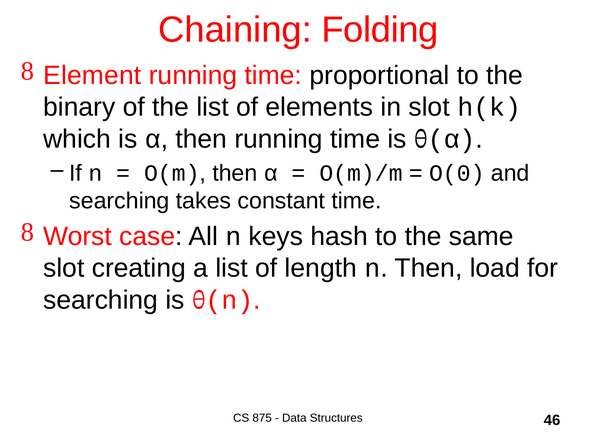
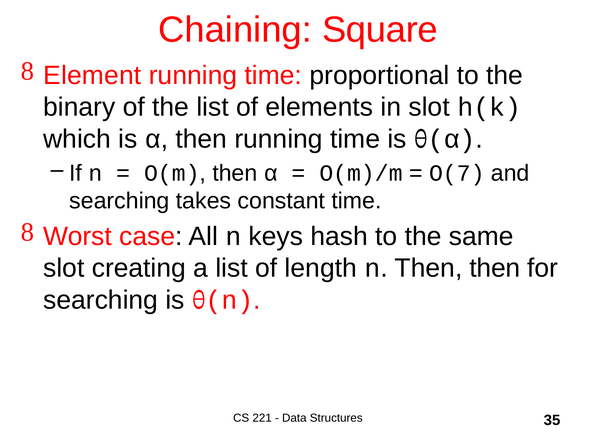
Folding: Folding -> Square
O(0: O(0 -> O(7
Then load: load -> then
875: 875 -> 221
46: 46 -> 35
